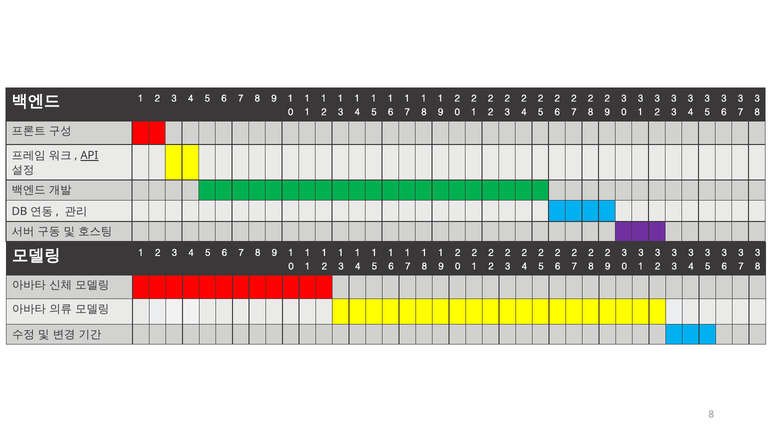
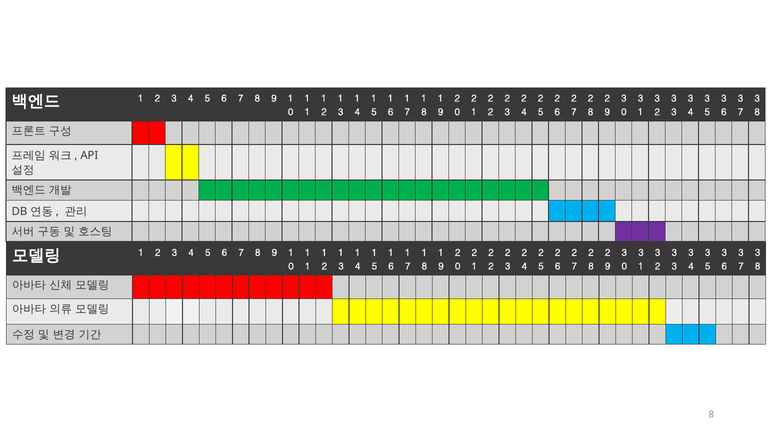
API underline: present -> none
